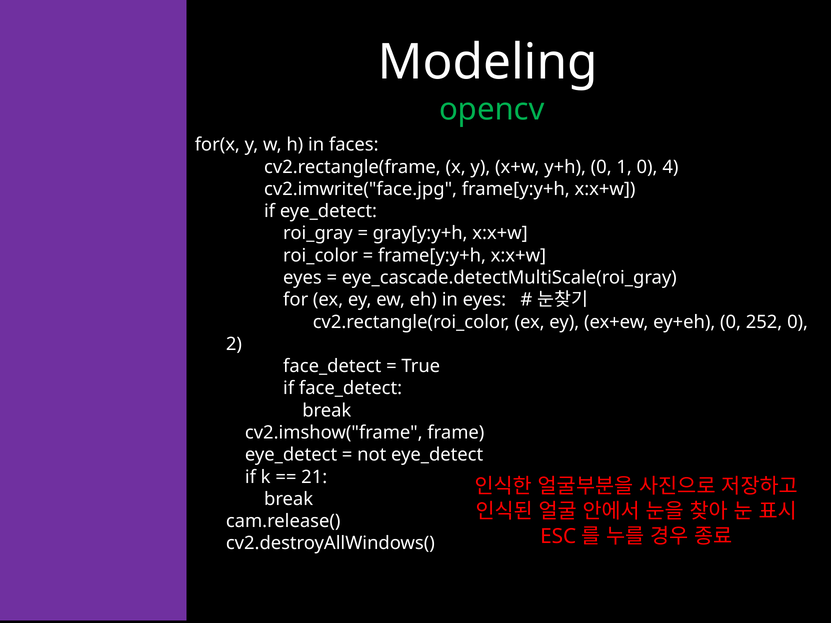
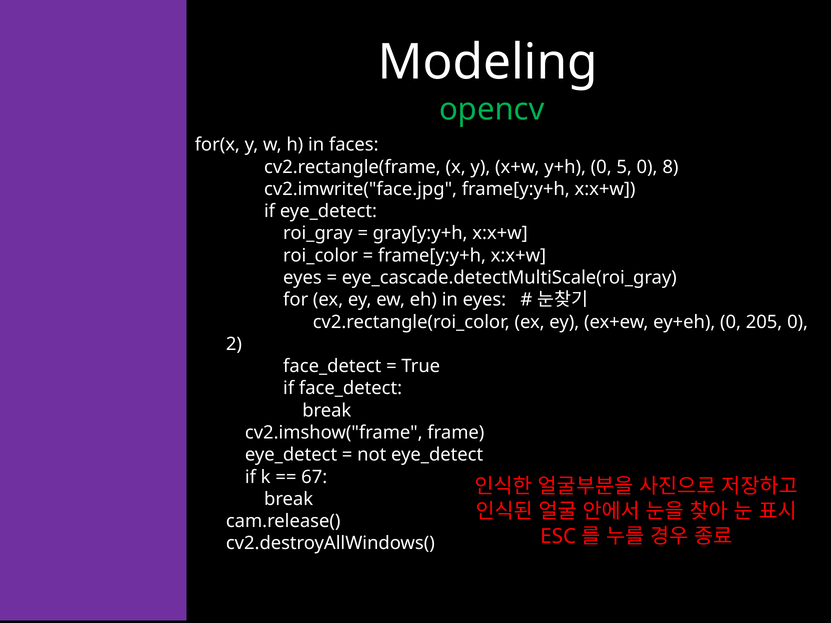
1: 1 -> 5
4: 4 -> 8
252: 252 -> 205
21: 21 -> 67
